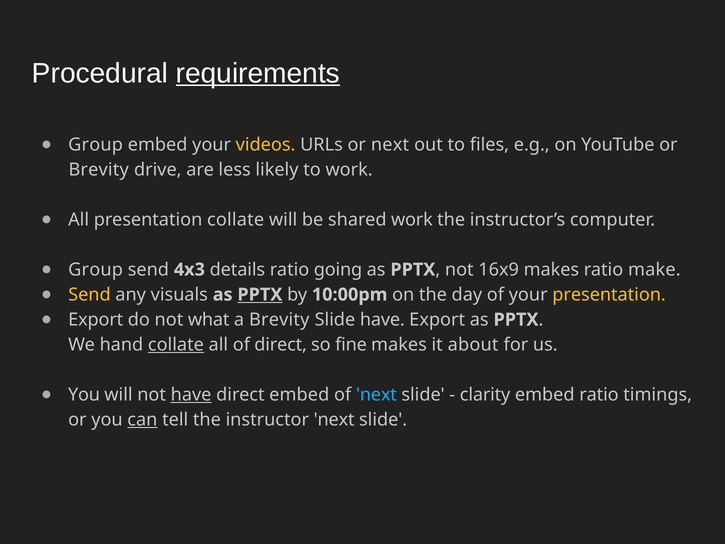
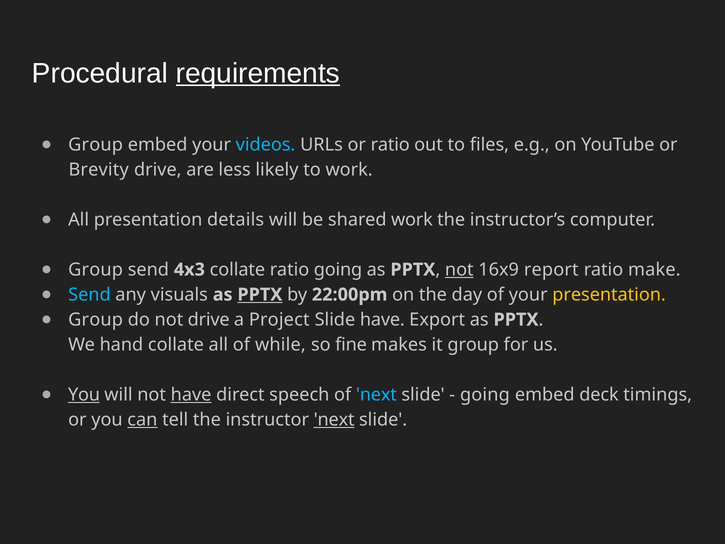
videos colour: yellow -> light blue
or next: next -> ratio
presentation collate: collate -> details
4x3 details: details -> collate
not at (459, 269) underline: none -> present
16x9 makes: makes -> report
Send at (89, 294) colour: yellow -> light blue
10:00pm: 10:00pm -> 22:00pm
Export at (96, 319): Export -> Group
not what: what -> drive
a Brevity: Brevity -> Project
collate at (176, 345) underline: present -> none
of direct: direct -> while
it about: about -> group
You at (84, 395) underline: none -> present
direct embed: embed -> speech
clarity at (485, 395): clarity -> going
embed ratio: ratio -> deck
next at (334, 420) underline: none -> present
